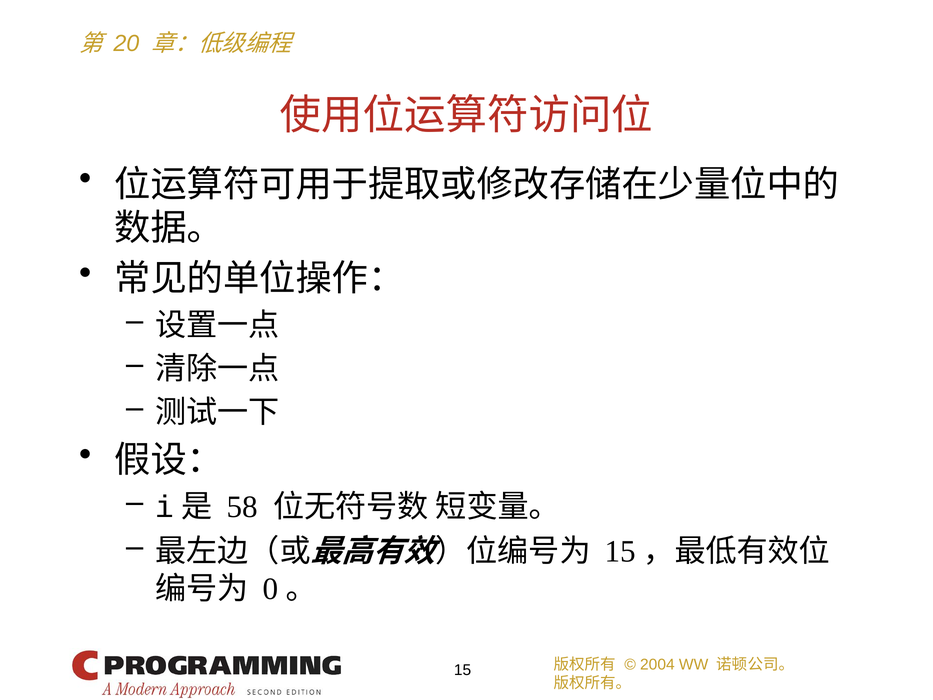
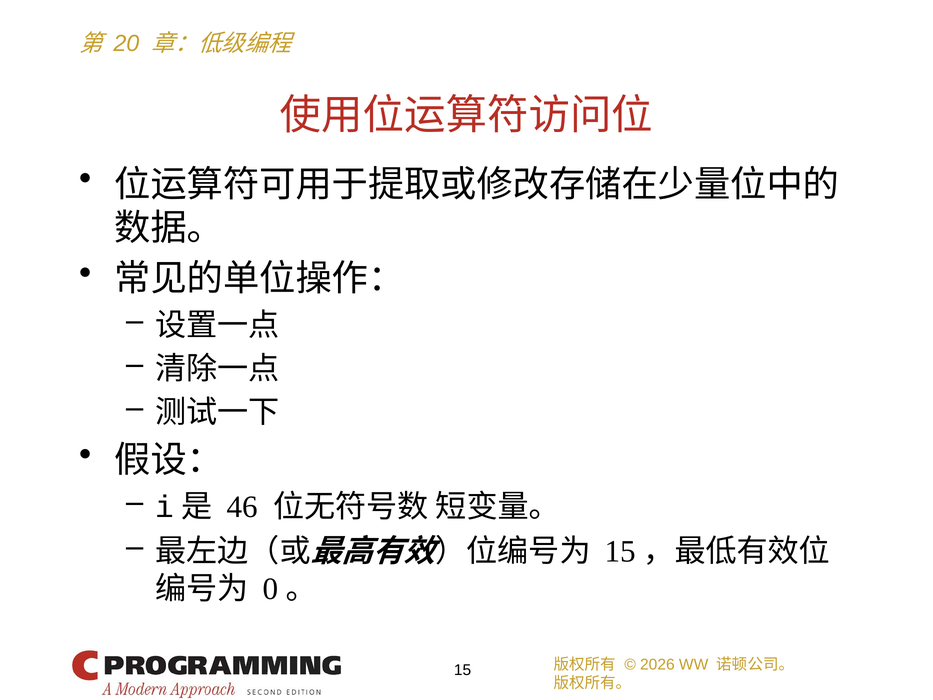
58: 58 -> 46
2004: 2004 -> 2026
